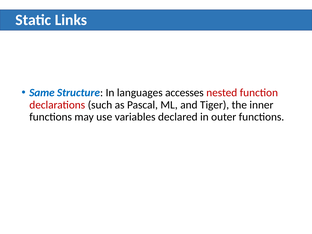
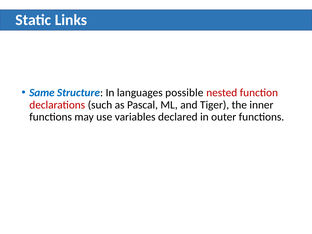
accesses: accesses -> possible
